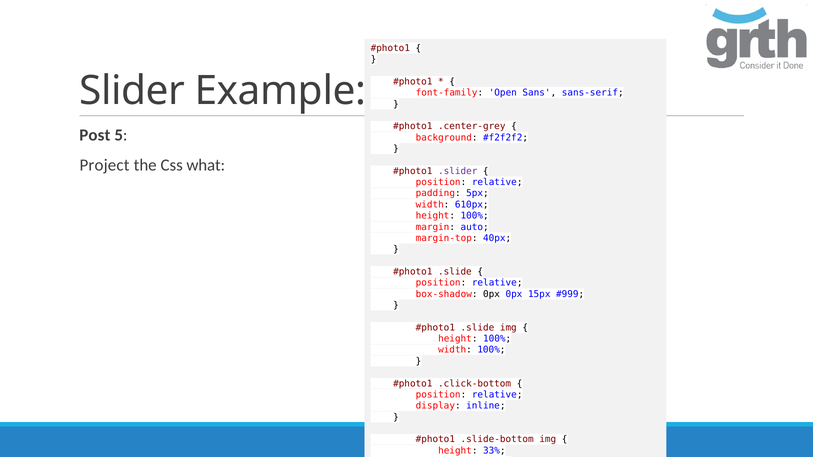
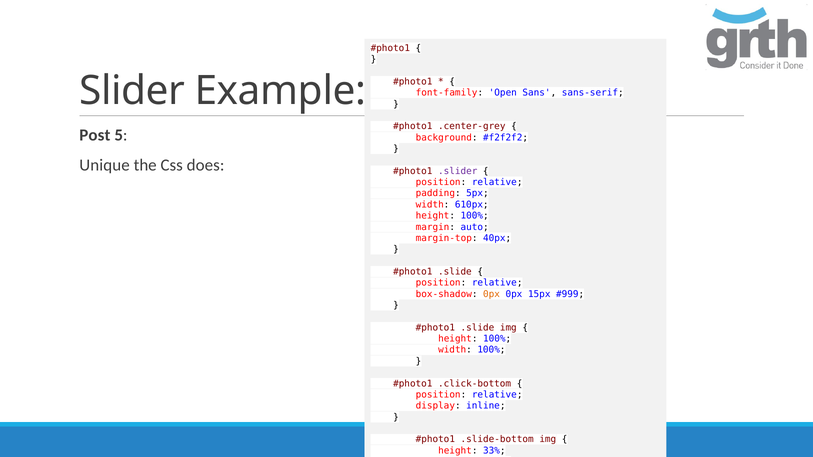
Project: Project -> Unique
what: what -> does
0px at (491, 294) colour: black -> orange
